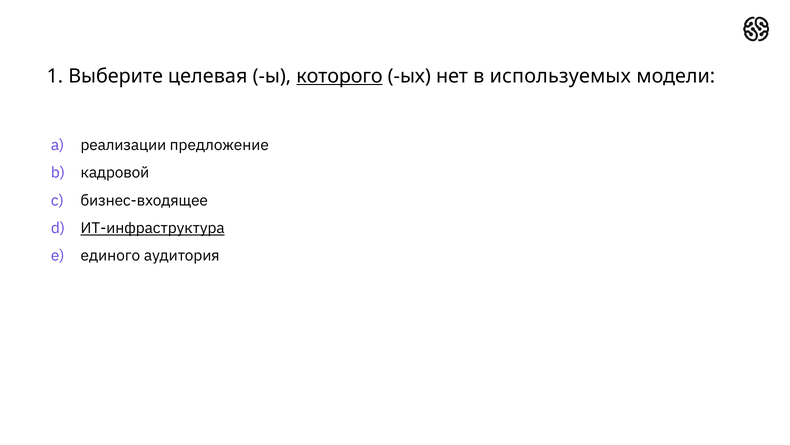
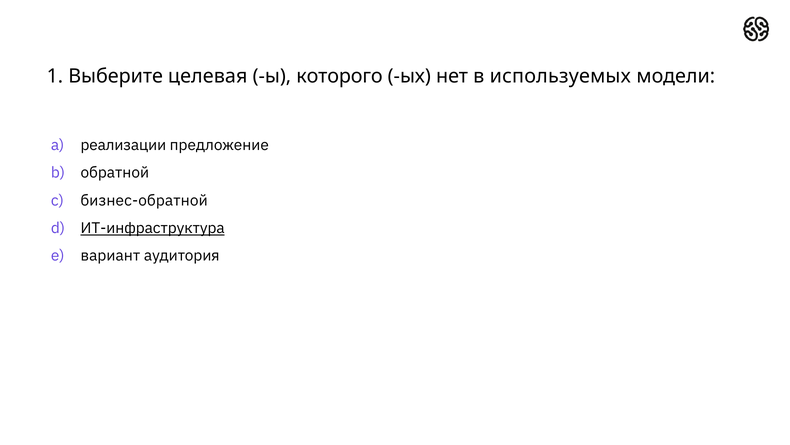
которого underline: present -> none
кадровой: кадровой -> обратной
бизнес-входящее: бизнес-входящее -> бизнес-обратной
единого: единого -> вариант
